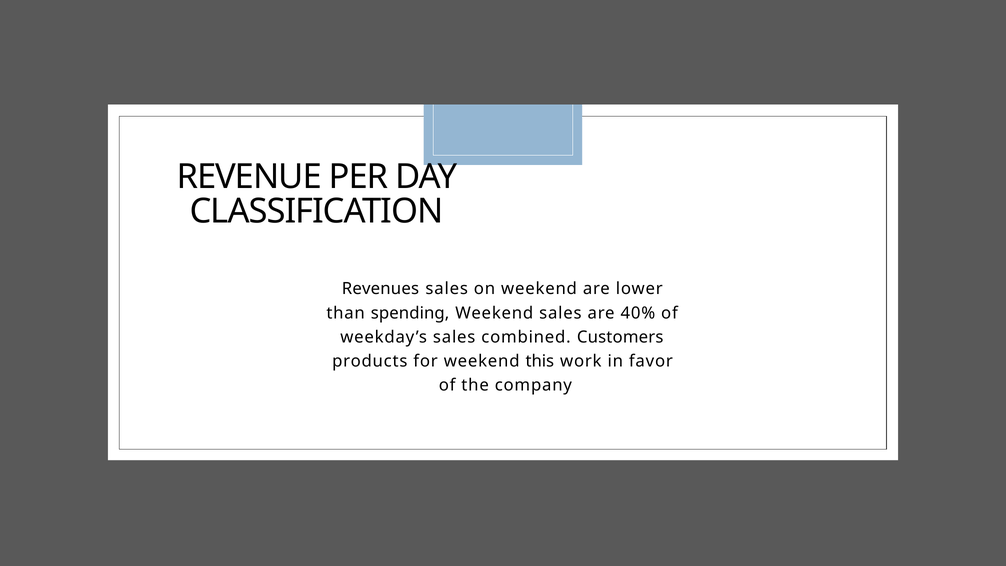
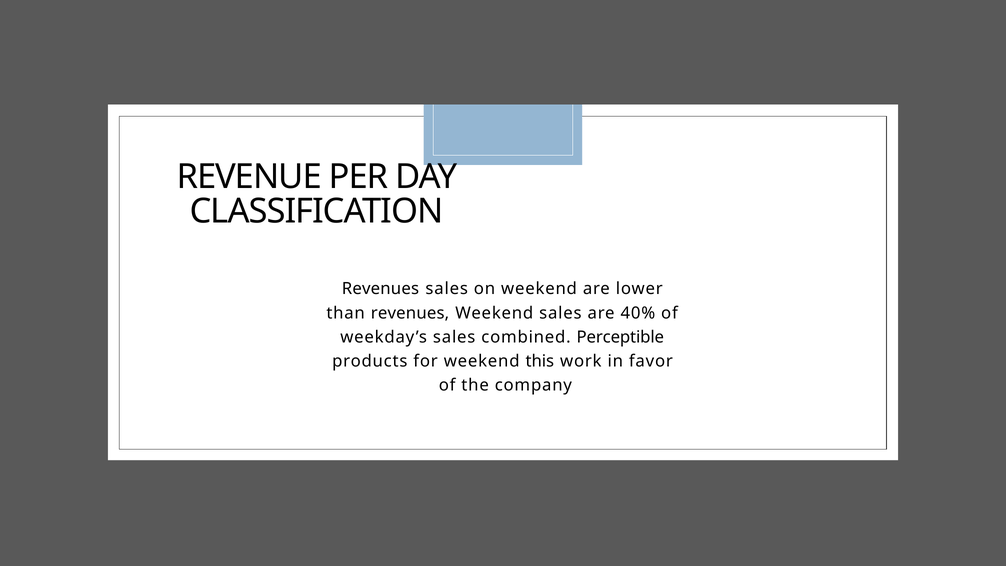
than spending: spending -> revenues
Customers: Customers -> Perceptible
